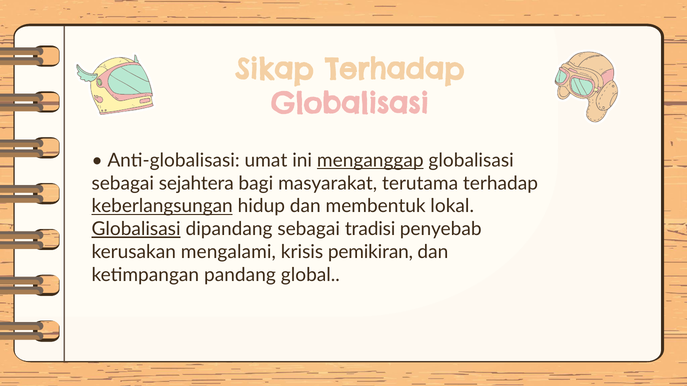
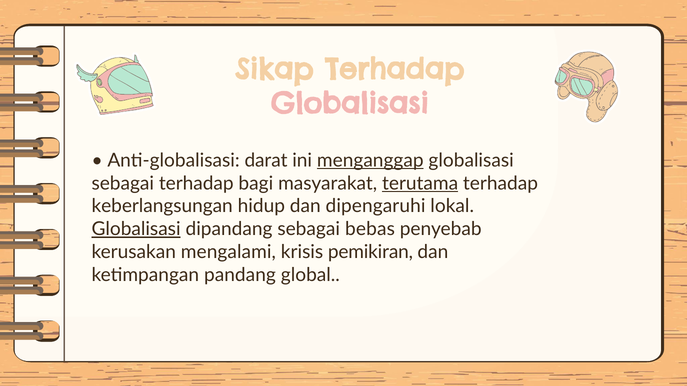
umat: umat -> darat
sebagai sejahtera: sejahtera -> terhadap
terutama underline: none -> present
keberlangsungan underline: present -> none
membentuk: membentuk -> dipengaruhi
tradisi: tradisi -> bebas
